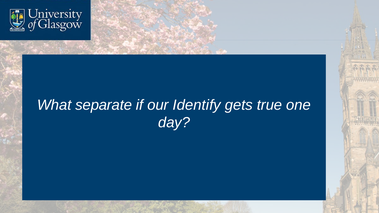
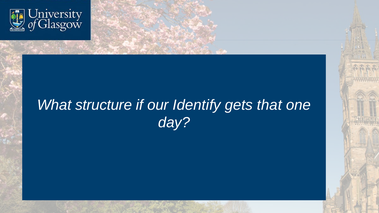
separate: separate -> structure
true: true -> that
